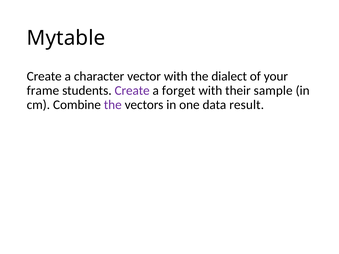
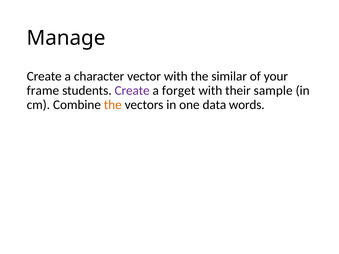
Mytable: Mytable -> Manage
dialect: dialect -> similar
the at (113, 105) colour: purple -> orange
result: result -> words
